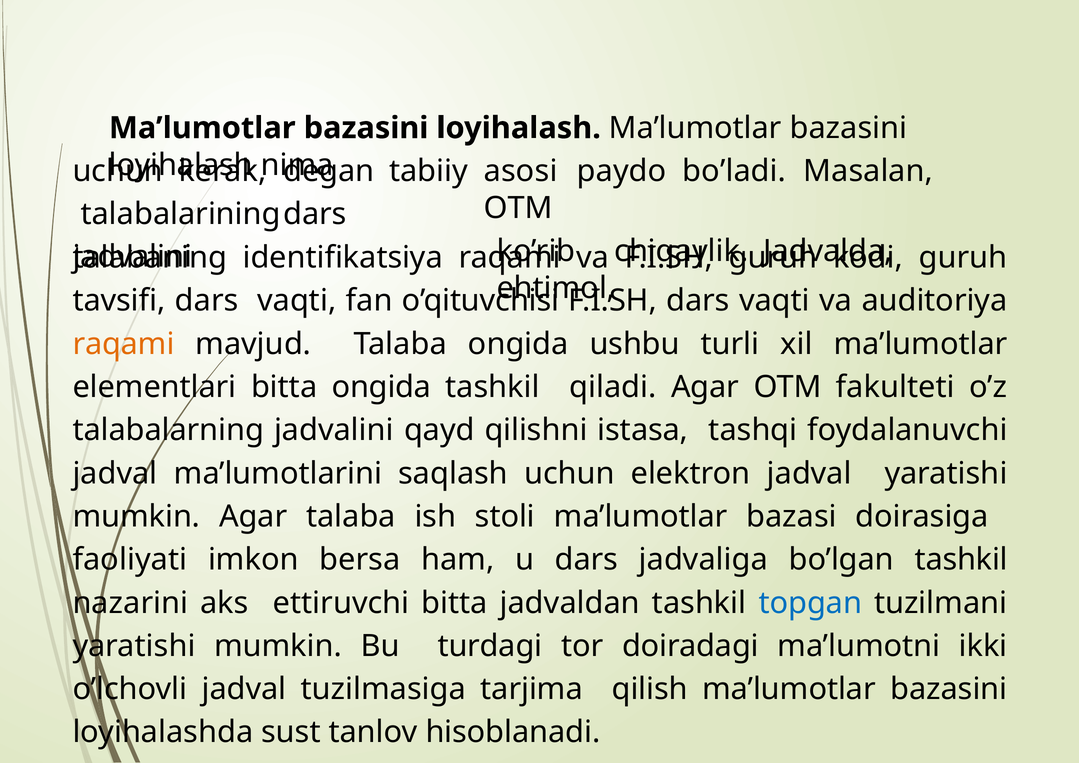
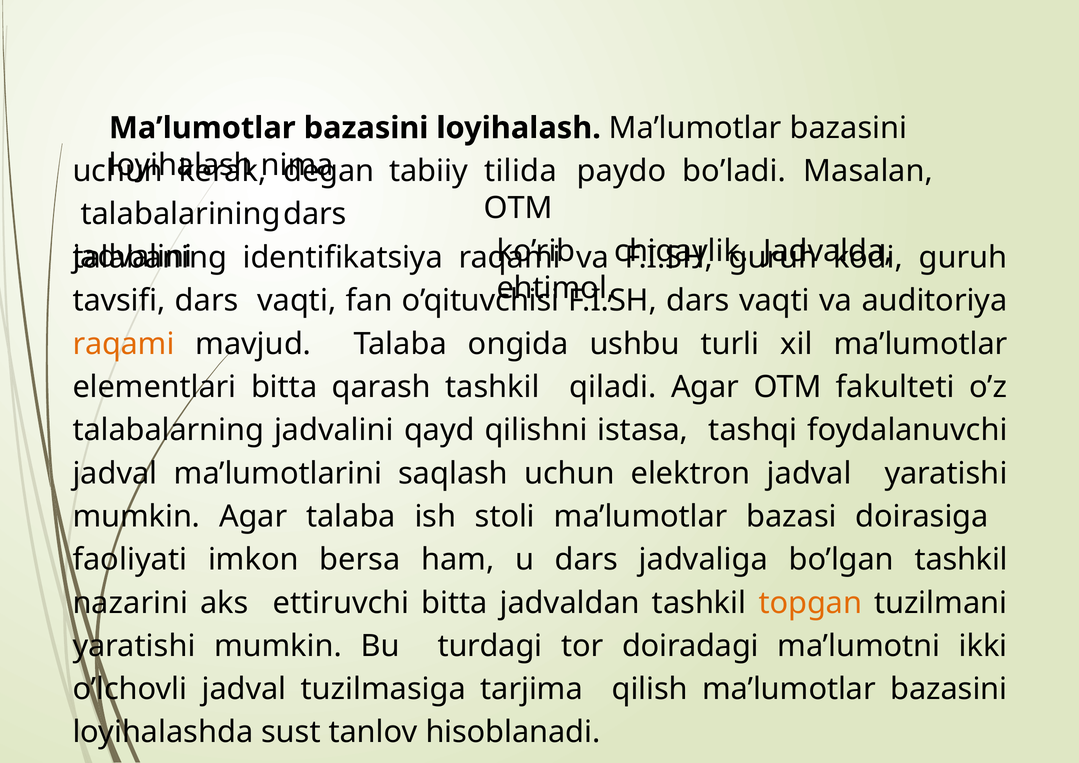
asosi: asosi -> tilida
bitta ongida: ongida -> qarash
topgan colour: blue -> orange
